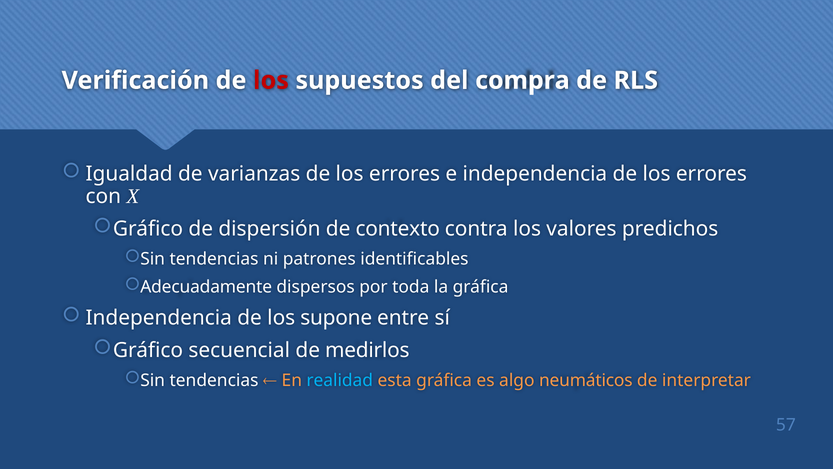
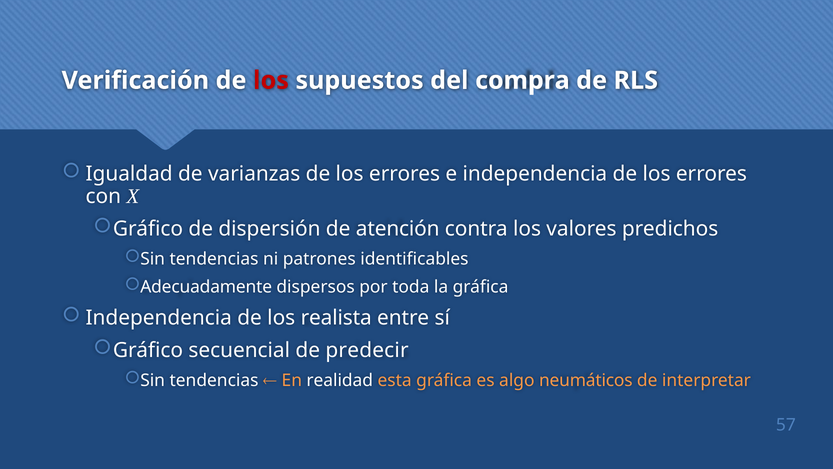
contexto: contexto -> atención
supone: supone -> realista
medirlos: medirlos -> predecir
realidad colour: light blue -> white
